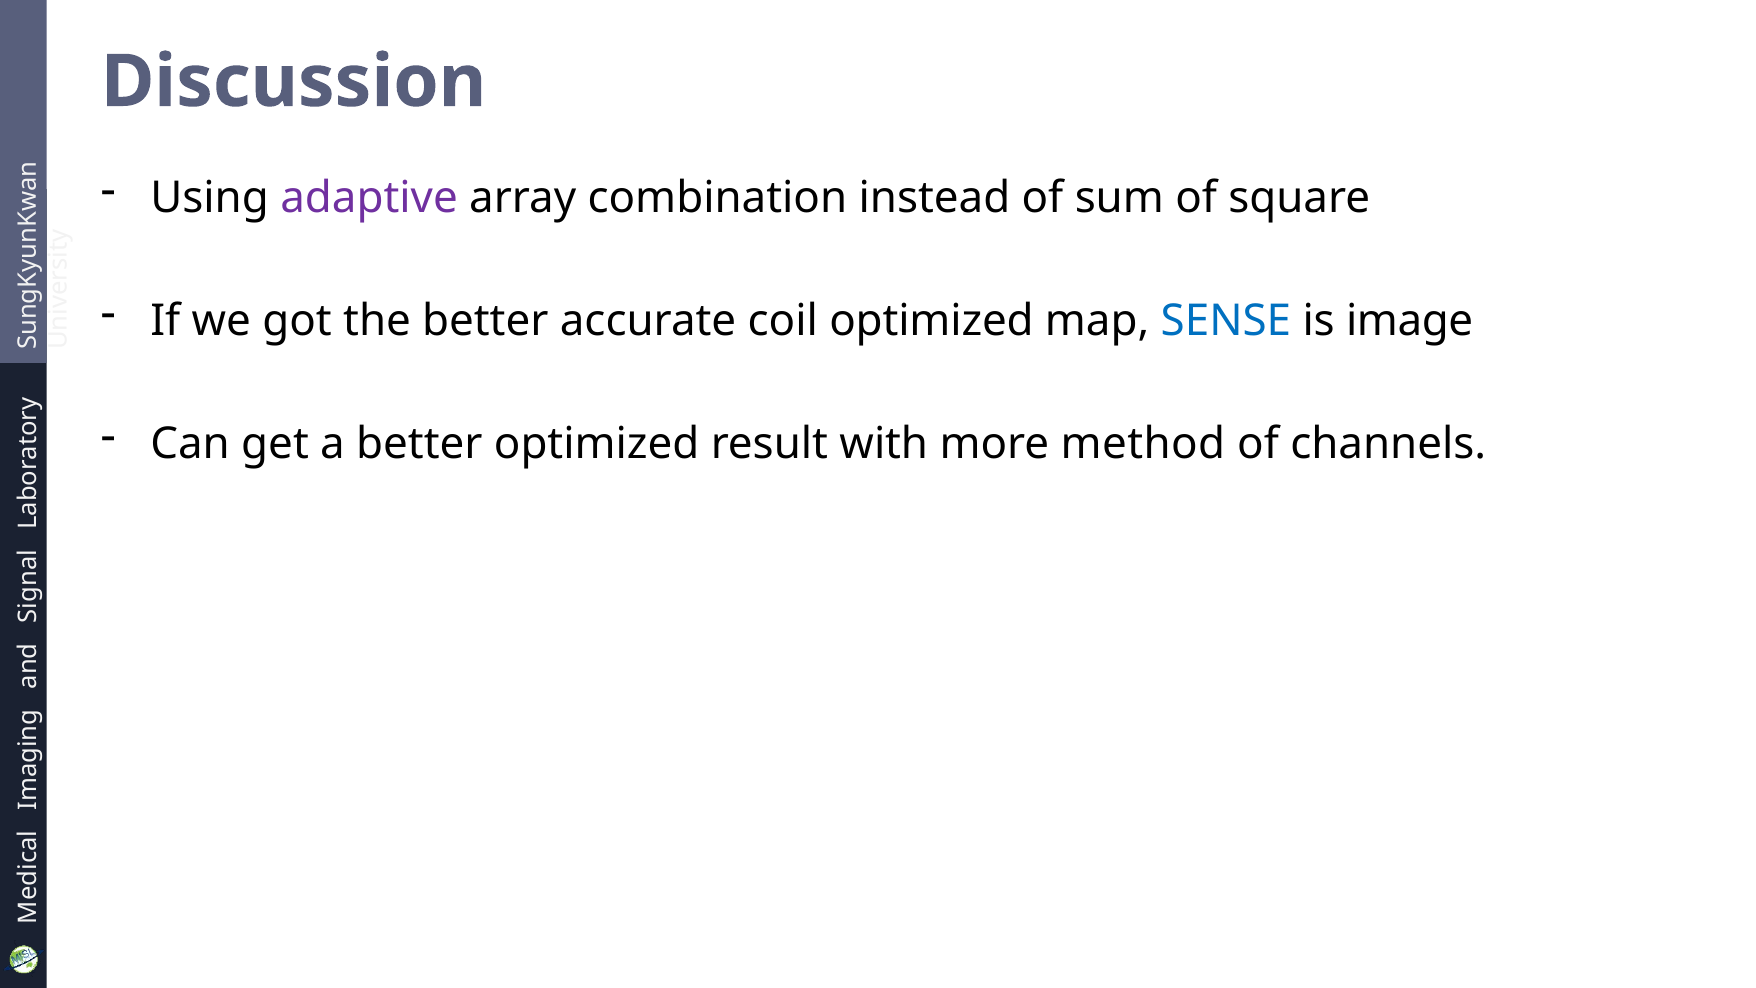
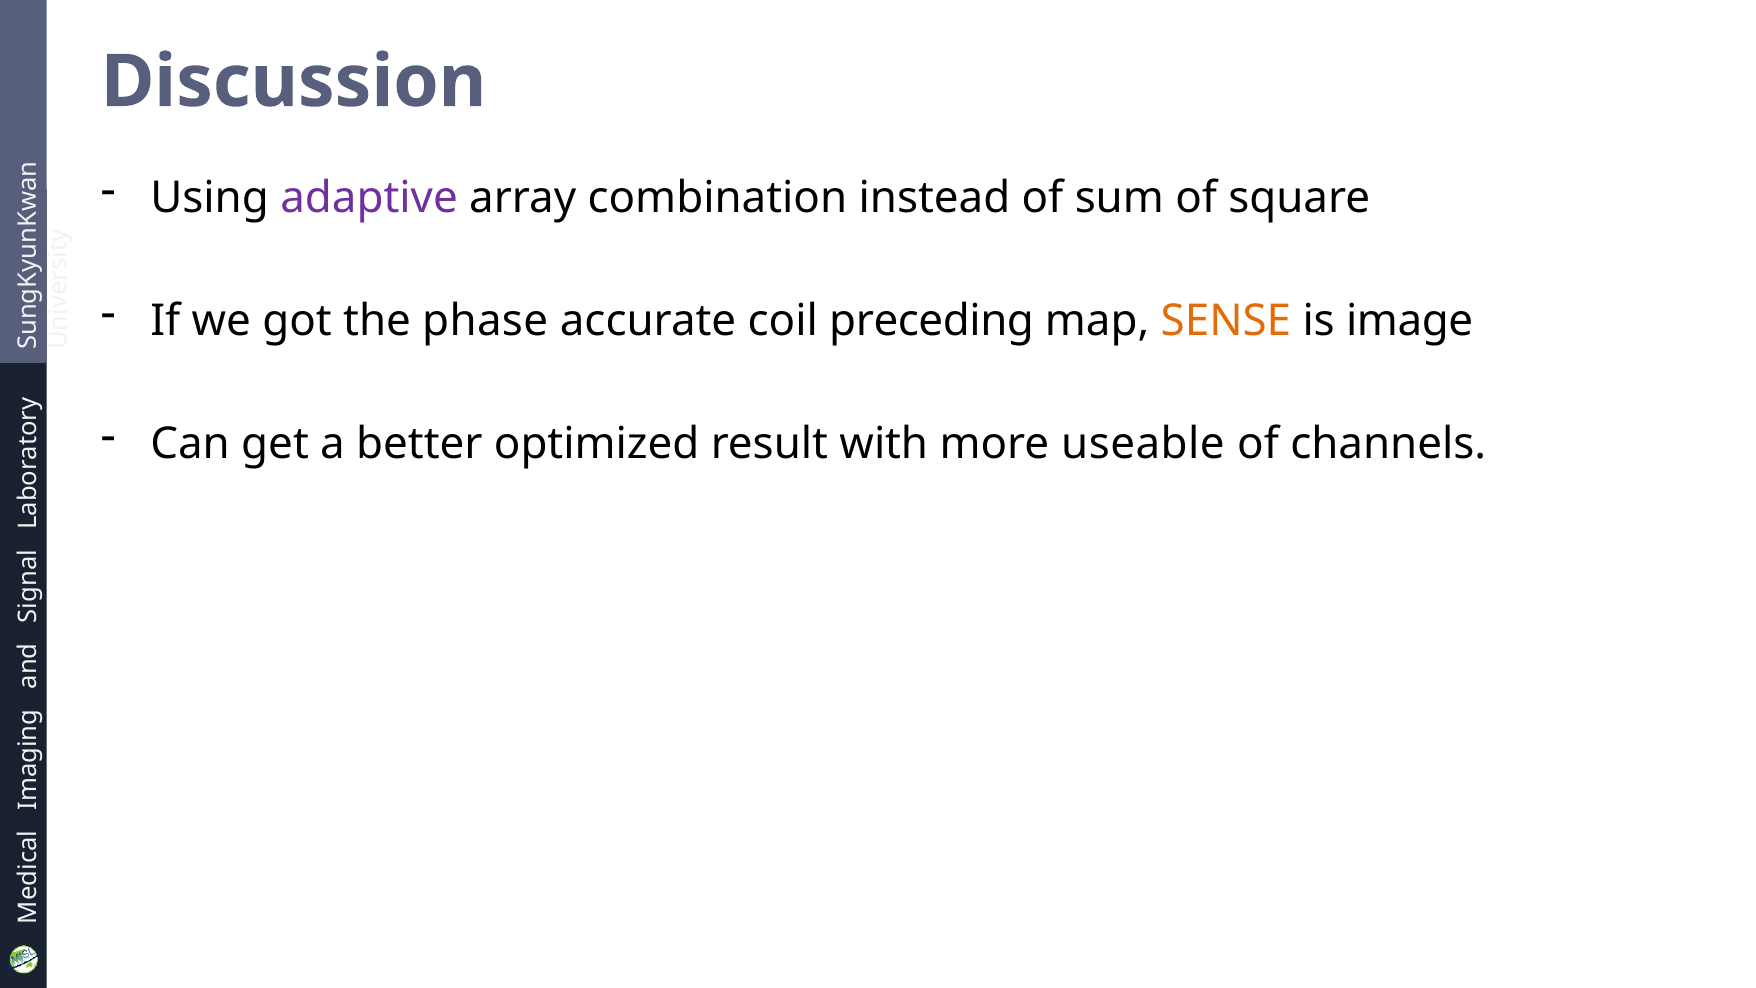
the better: better -> phase
coil optimized: optimized -> preceding
SENSE colour: blue -> orange
method: method -> useable
